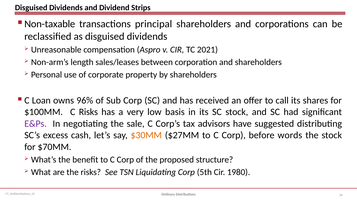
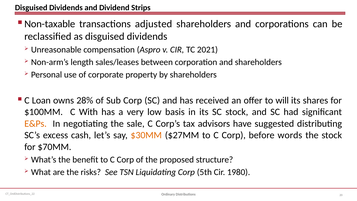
principal: principal -> adjusted
96%: 96% -> 28%
call: call -> will
C Risks: Risks -> With
E&Ps colour: purple -> orange
